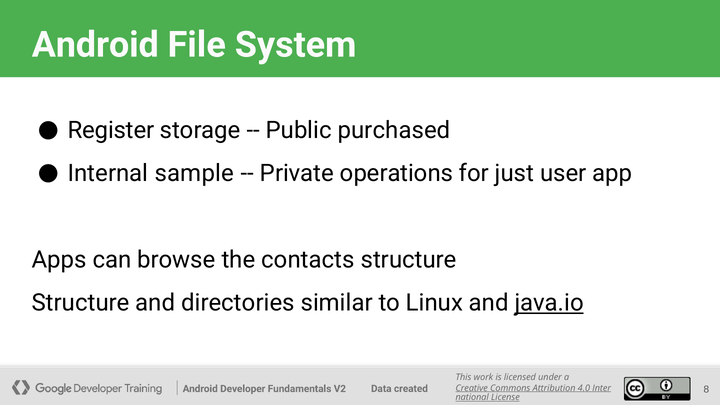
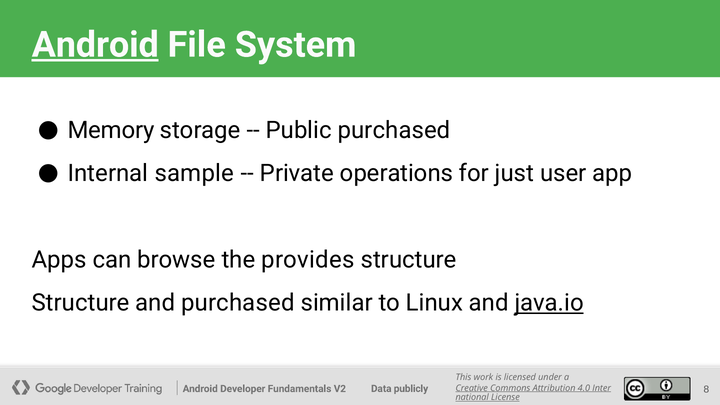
Android at (95, 45) underline: none -> present
Register: Register -> Memory
contacts: contacts -> provides
and directories: directories -> purchased
created: created -> publicly
